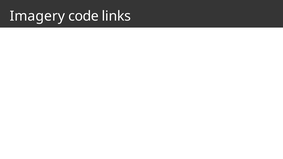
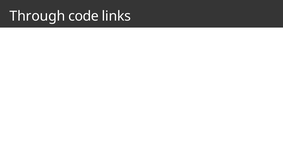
Imagery: Imagery -> Through
